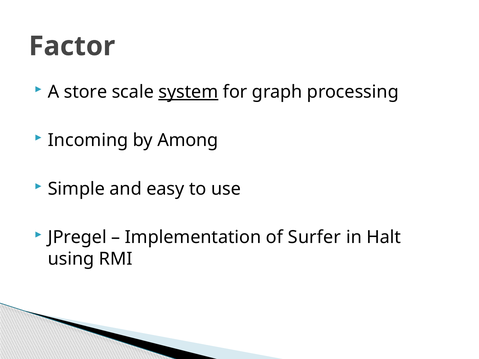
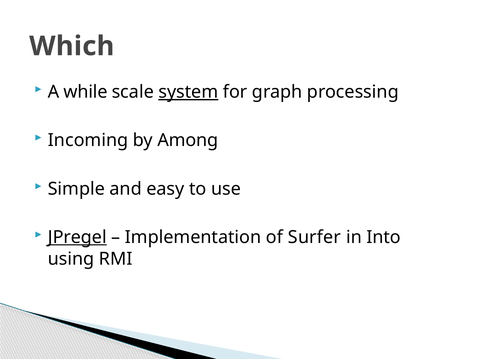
Factor: Factor -> Which
store: store -> while
JPregel underline: none -> present
Halt: Halt -> Into
